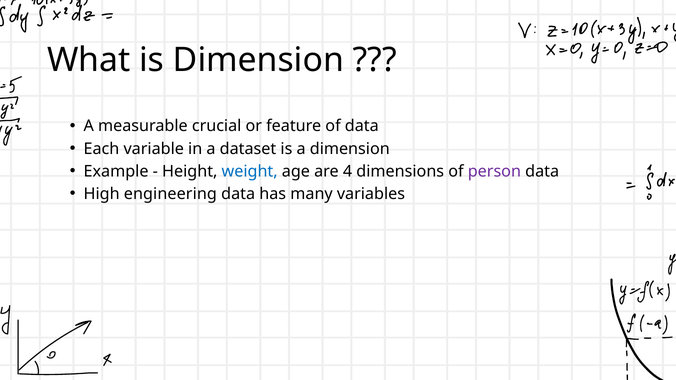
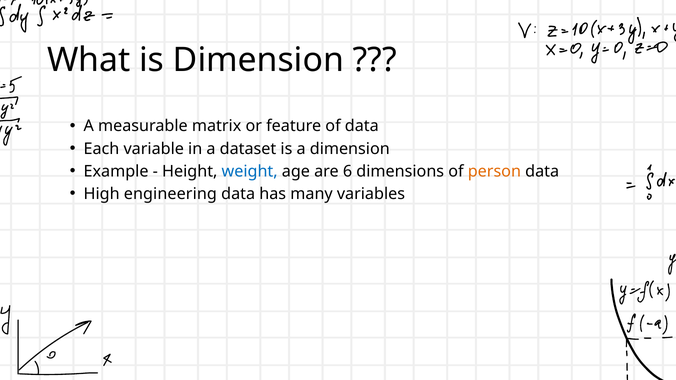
crucial: crucial -> matrix
4: 4 -> 6
person colour: purple -> orange
